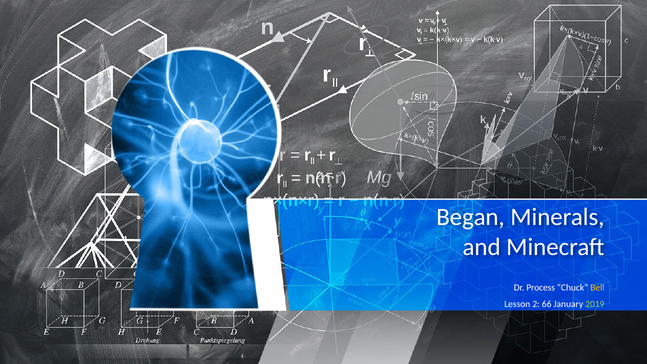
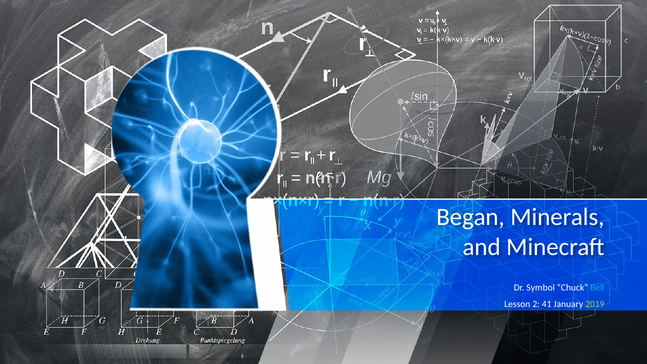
Process: Process -> Symbol
Bell colour: yellow -> light blue
66: 66 -> 41
